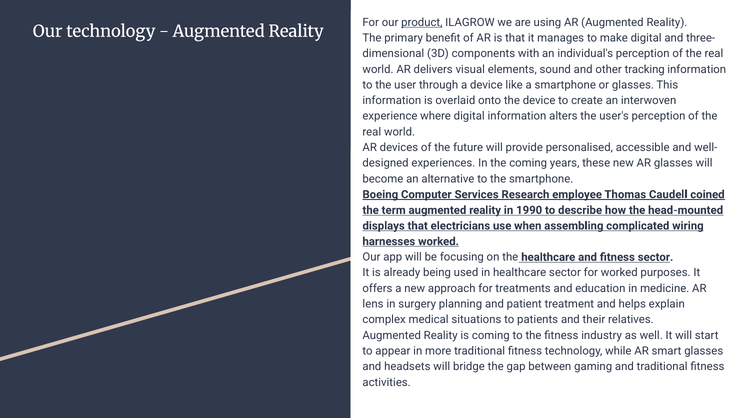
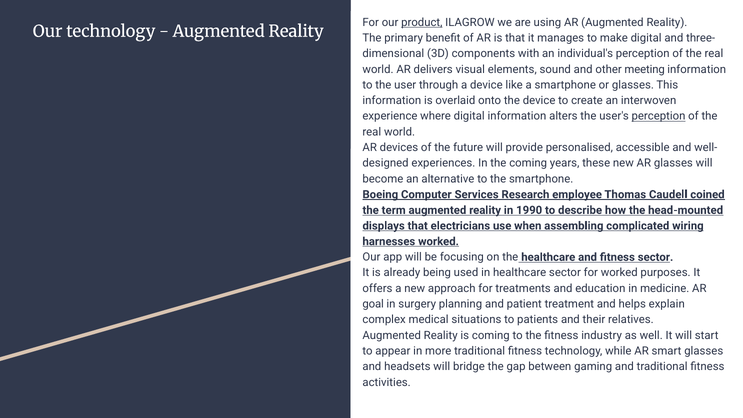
tracking: tracking -> meeting
perception at (658, 116) underline: none -> present
lens: lens -> goal
